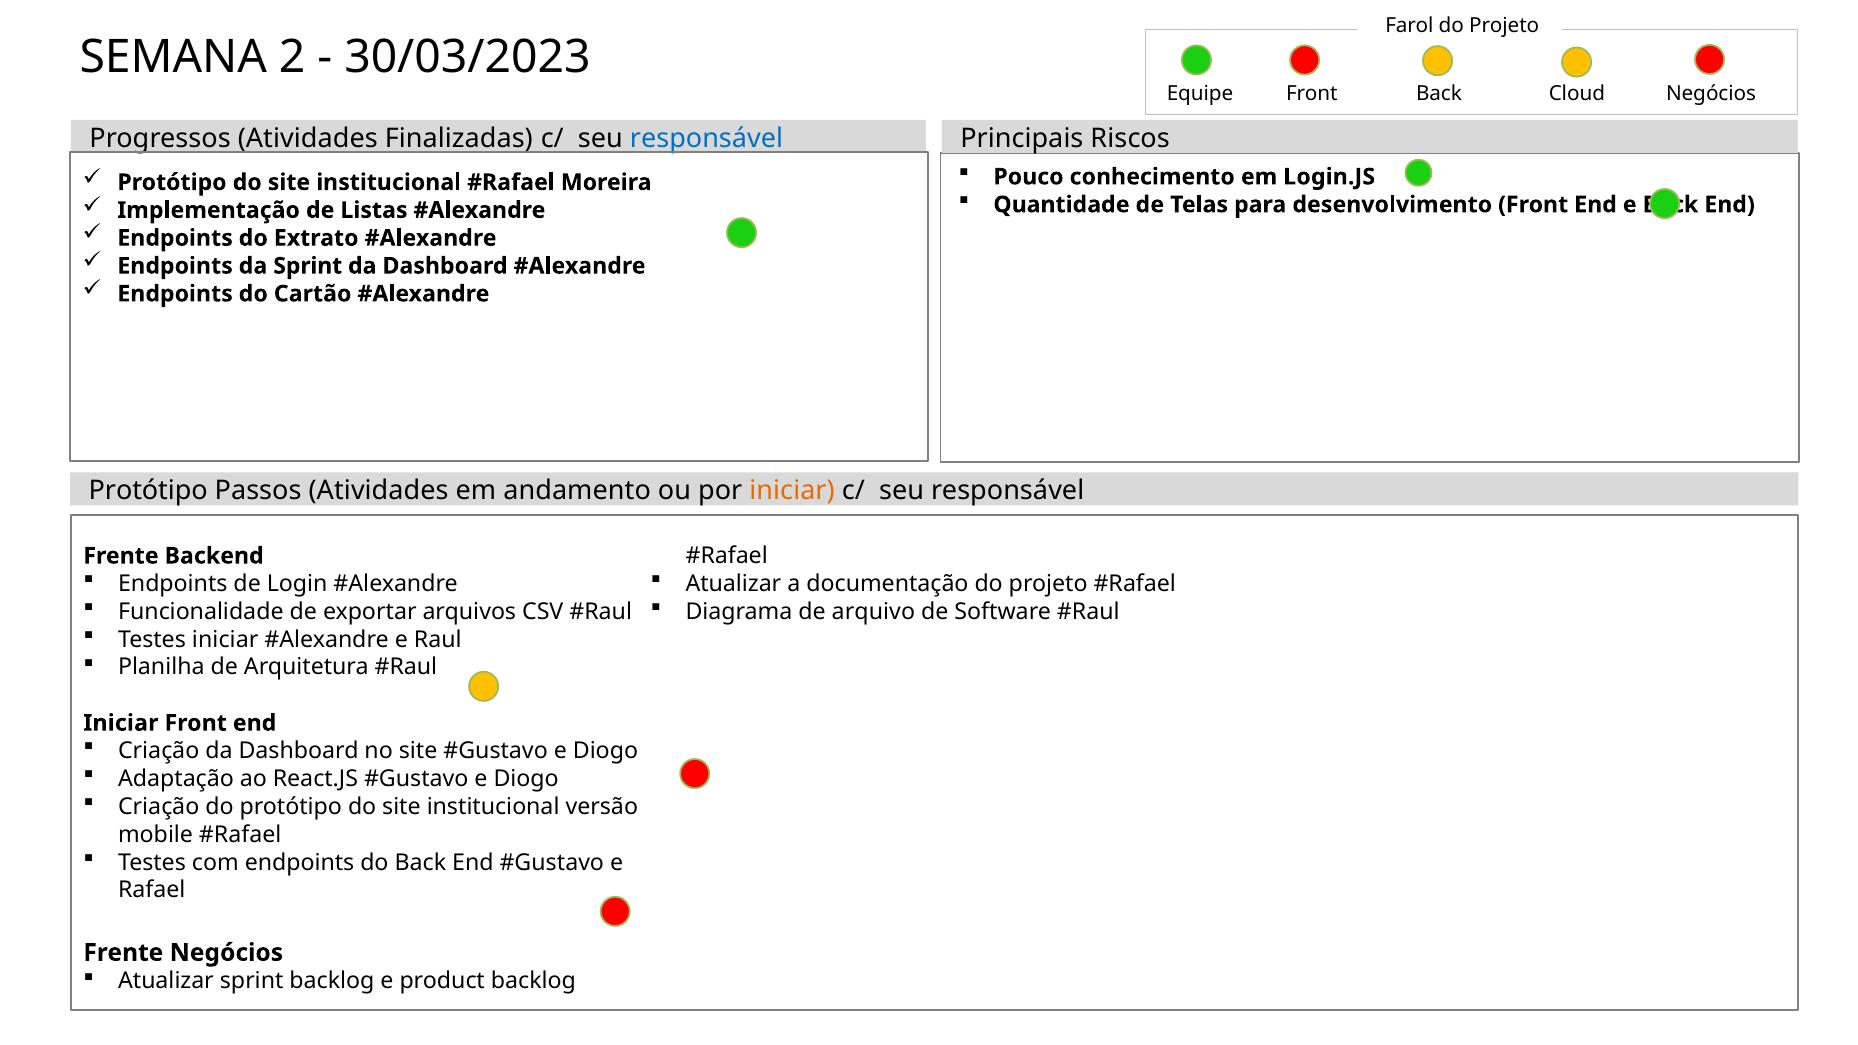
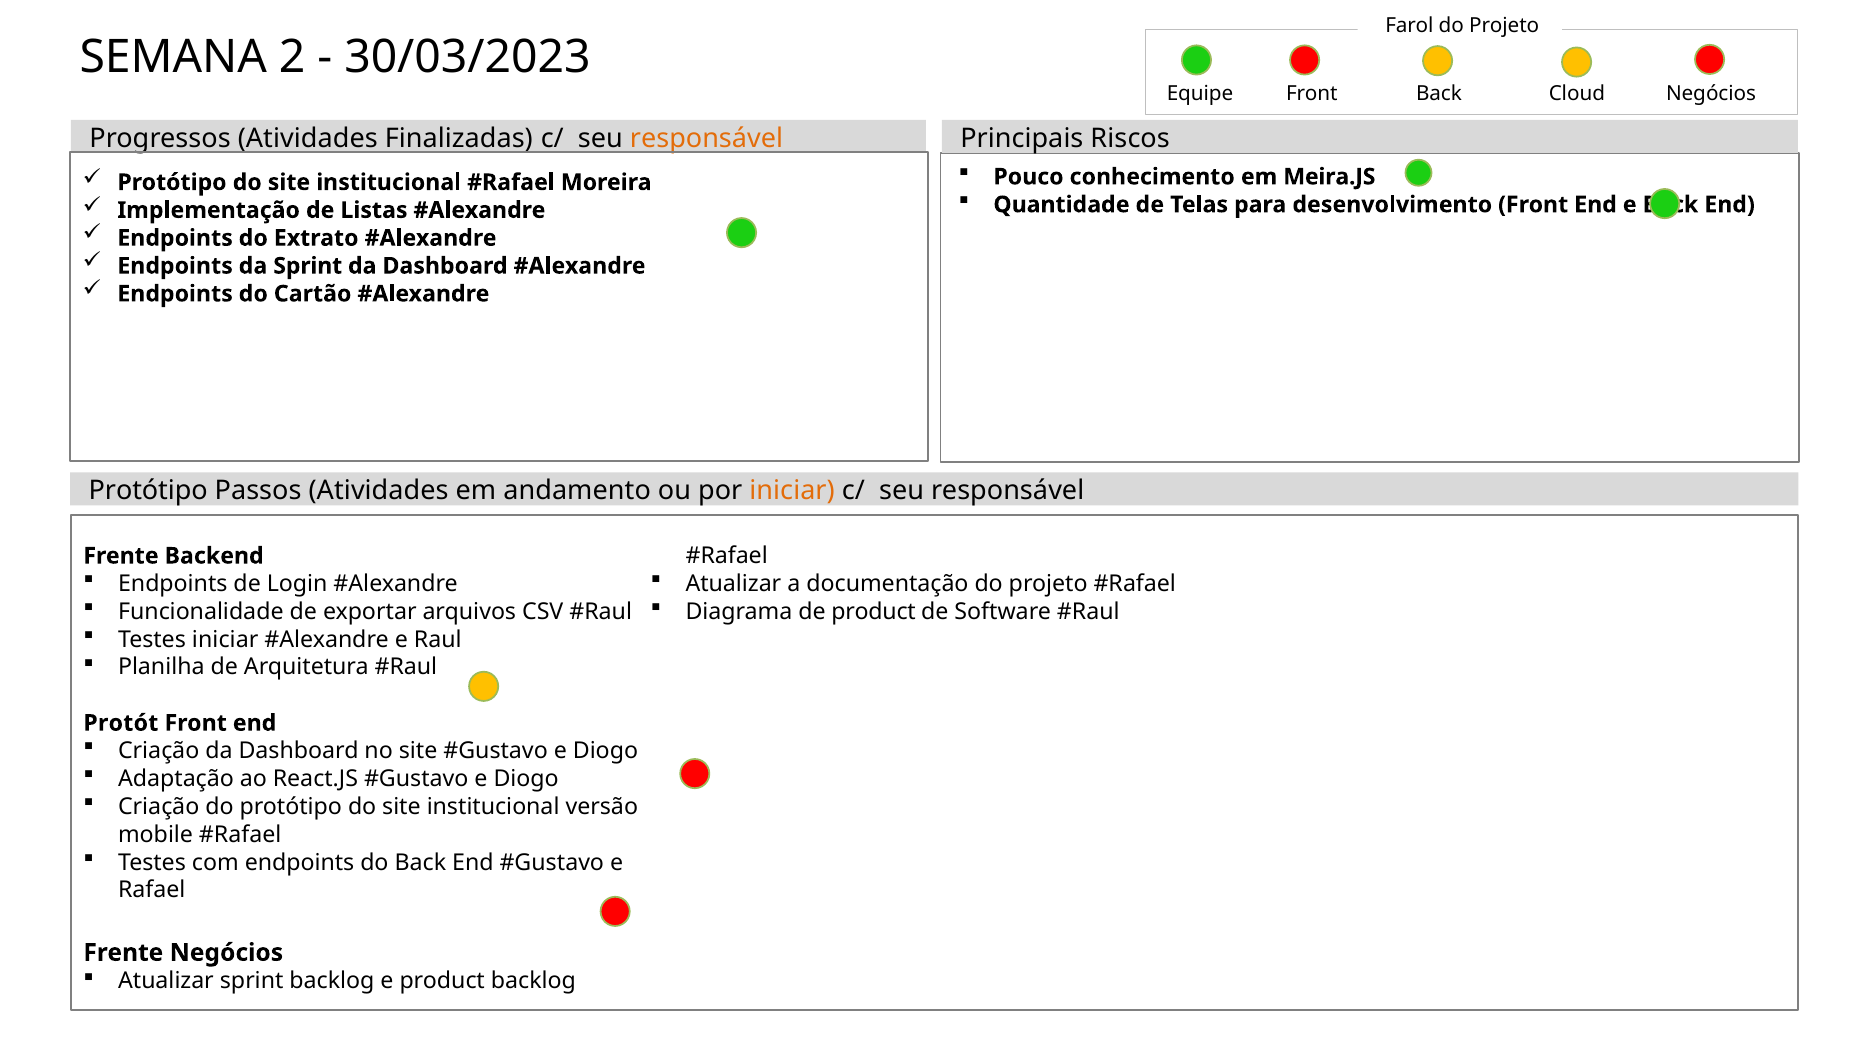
responsável at (707, 138) colour: blue -> orange
Login.JS: Login.JS -> Meira.JS
de arquivo: arquivo -> product
Iniciar at (121, 723): Iniciar -> Protót
